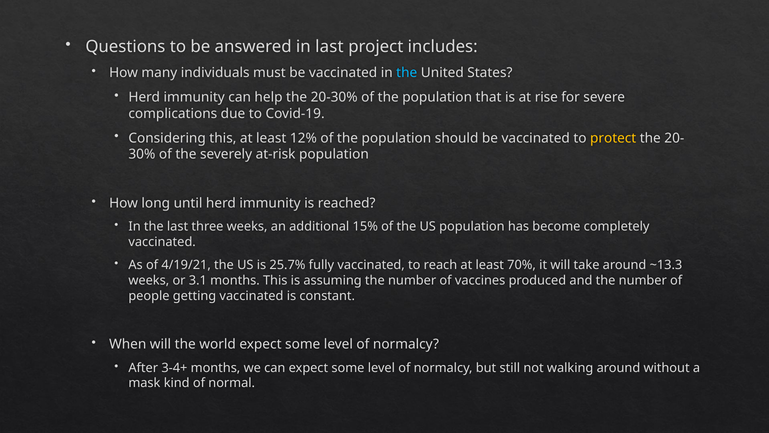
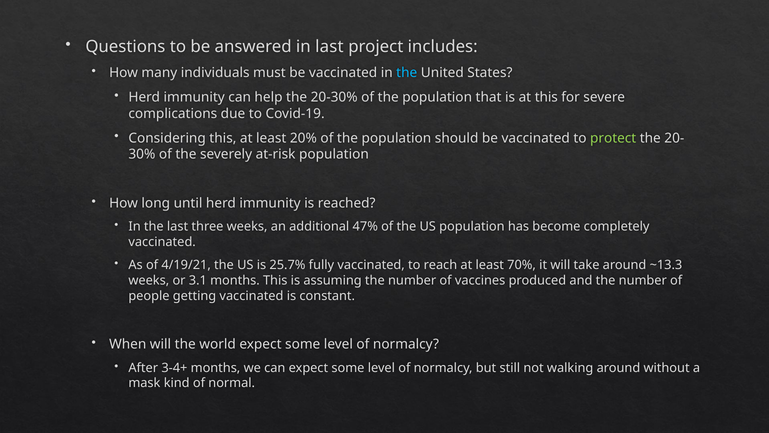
at rise: rise -> this
12%: 12% -> 20%
protect colour: yellow -> light green
15%: 15% -> 47%
